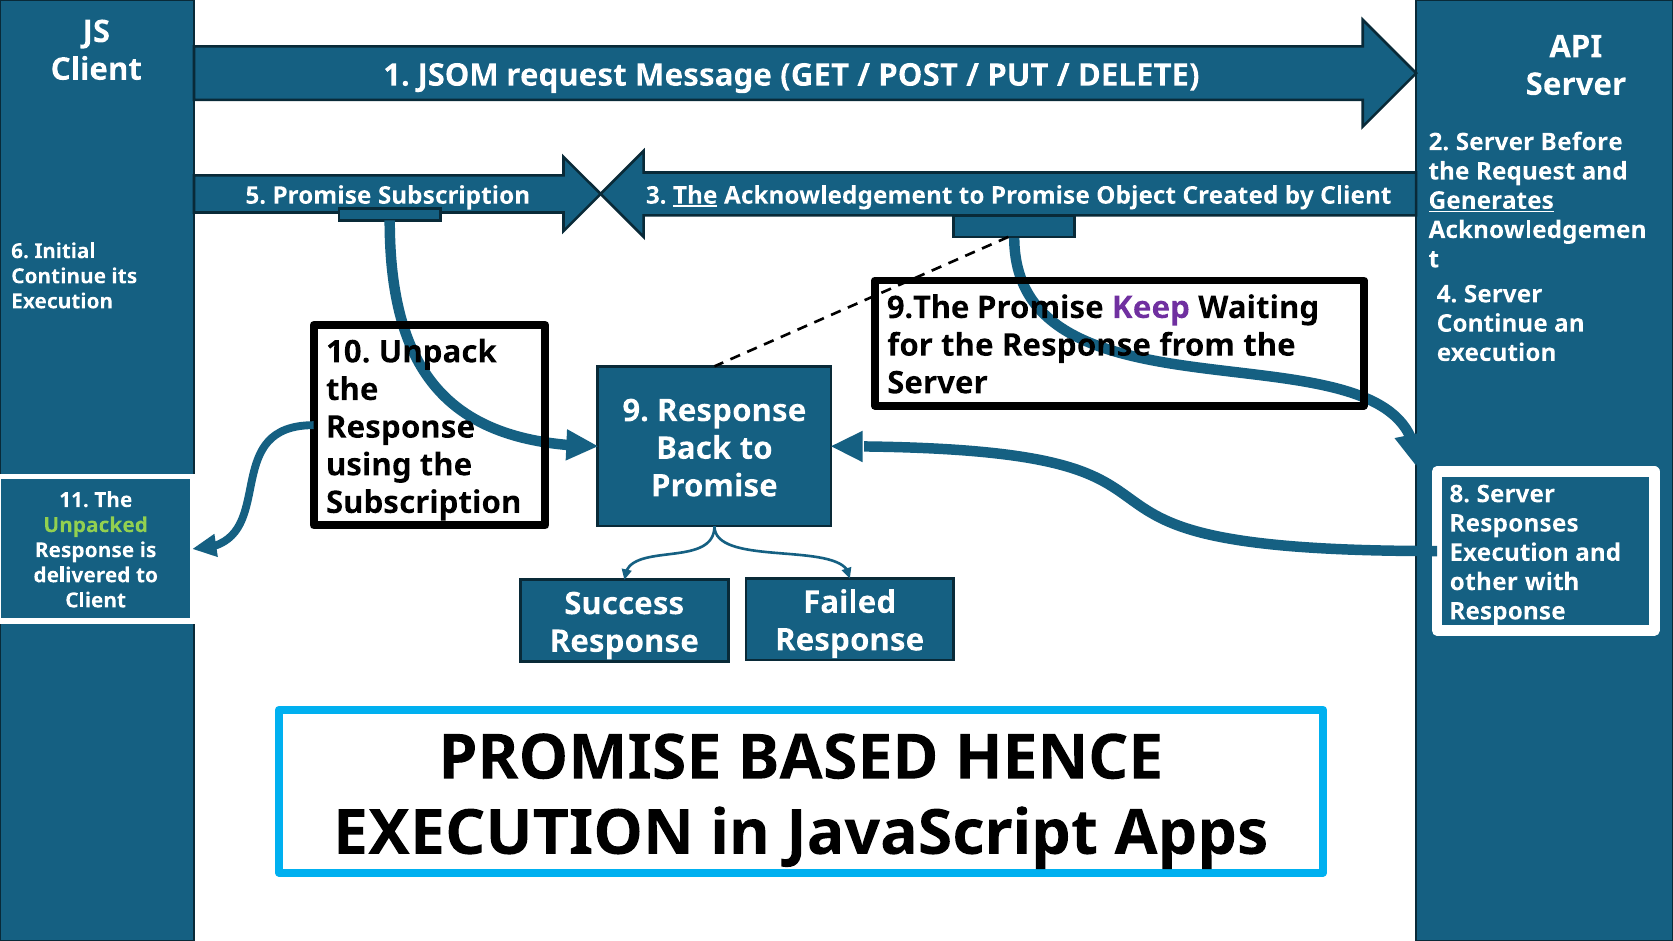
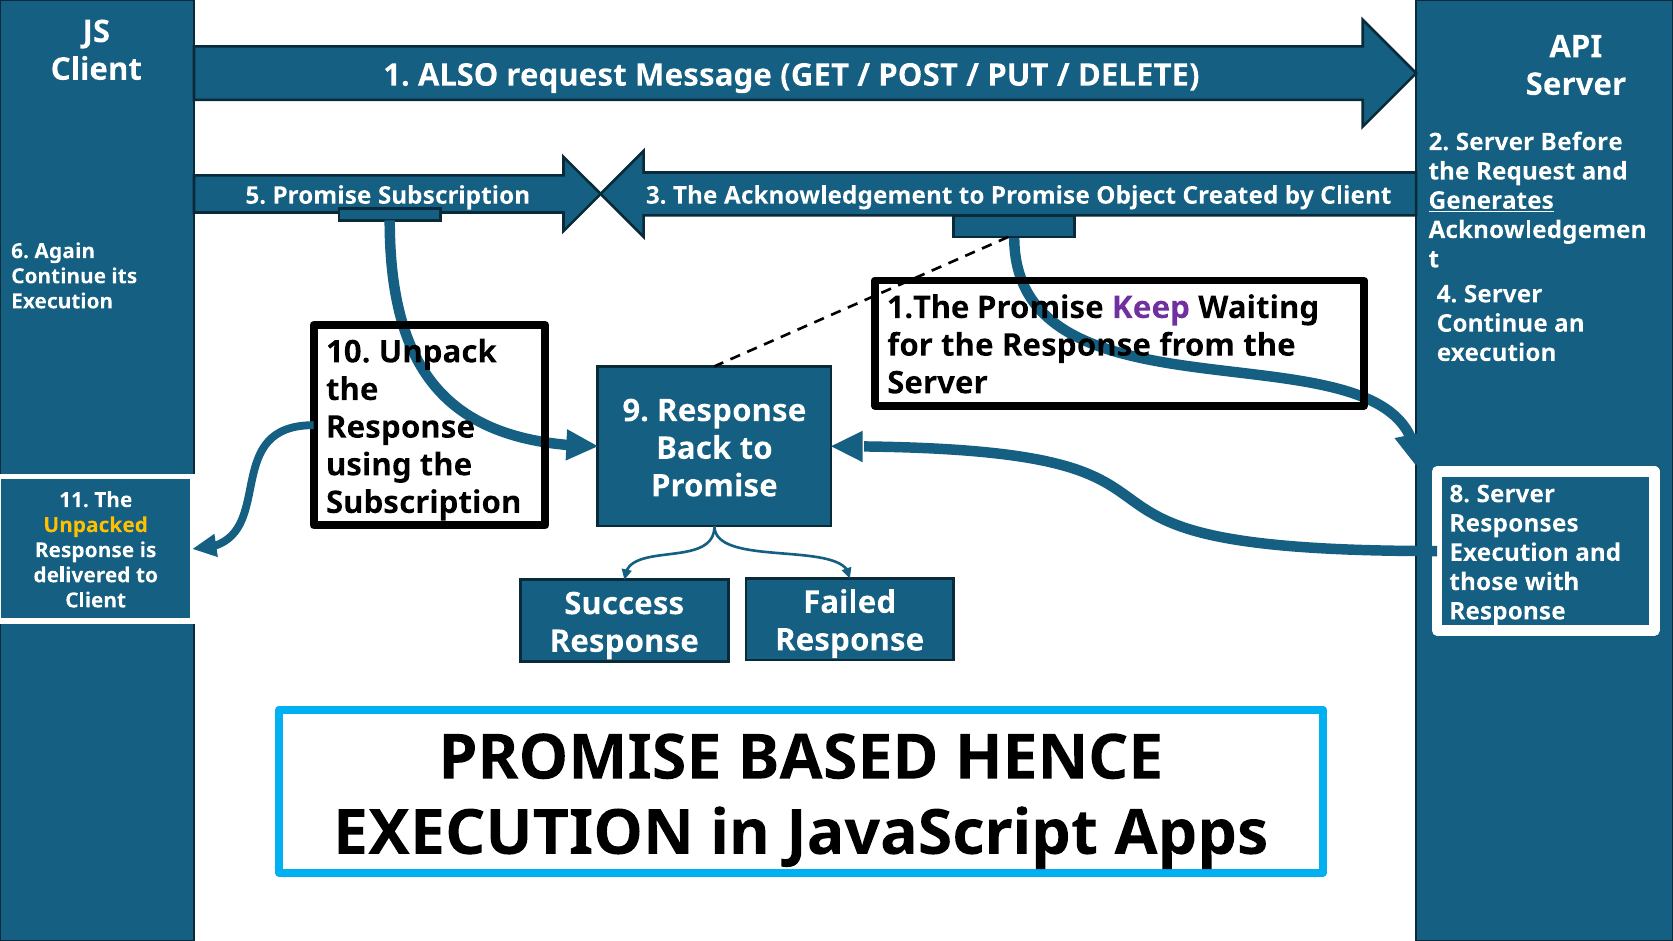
JSOM: JSOM -> ALSO
The at (695, 196) underline: present -> none
Initial: Initial -> Again
9.The: 9.The -> 1.The
Unpacked colour: light green -> yellow
other: other -> those
